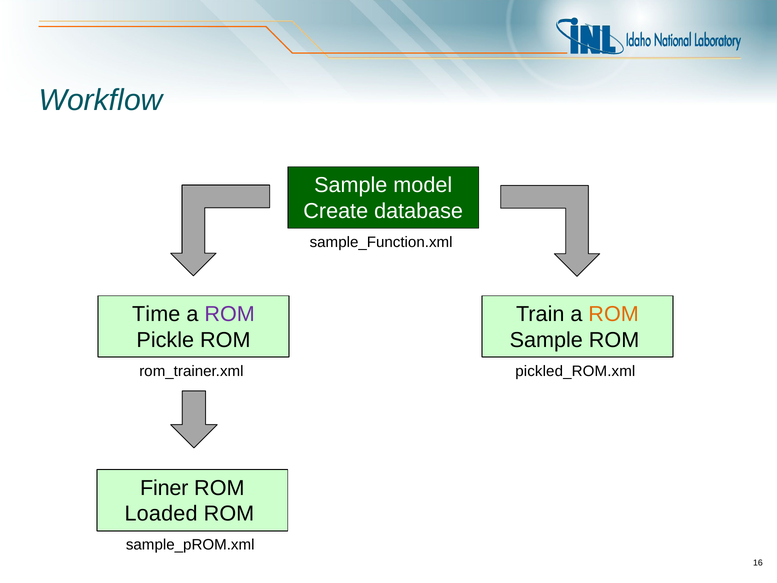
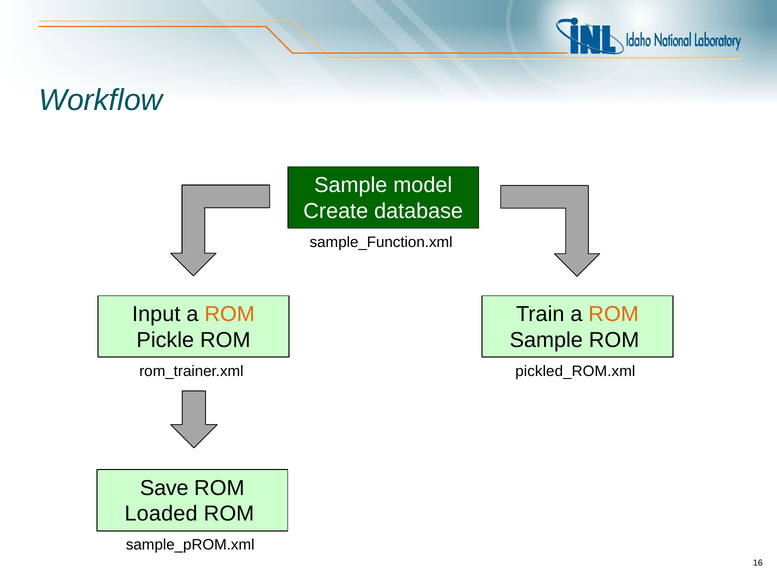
Time: Time -> Input
ROM at (230, 314) colour: purple -> orange
Finer: Finer -> Save
